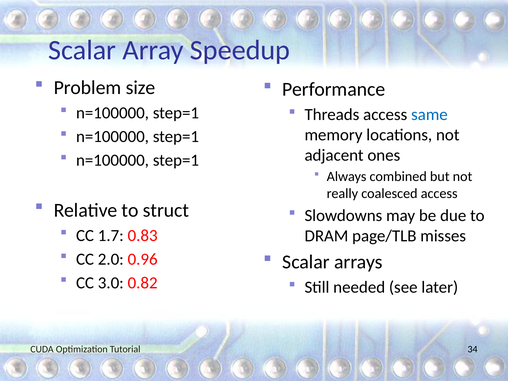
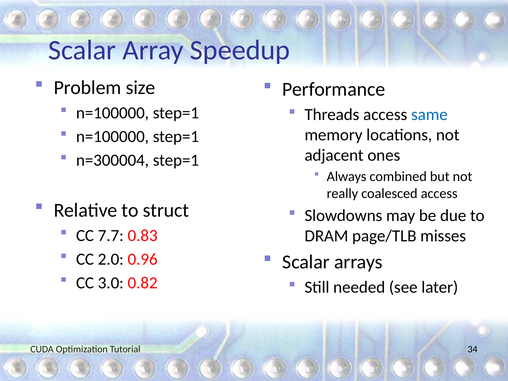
n=100000 at (112, 160): n=100000 -> n=300004
1.7: 1.7 -> 7.7
